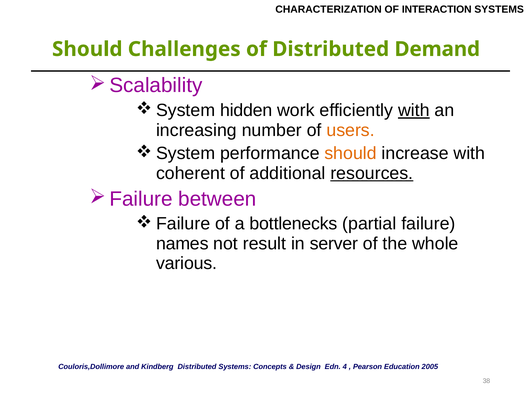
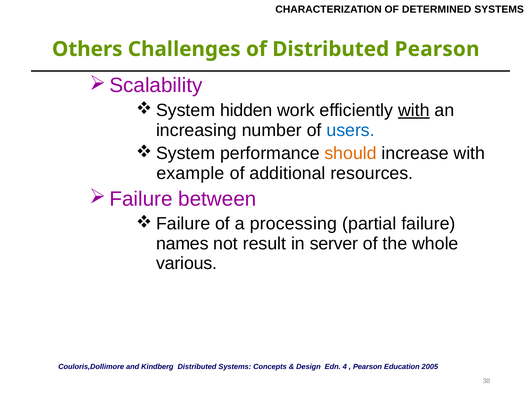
INTERACTION: INTERACTION -> DETERMINED
Should at (87, 49): Should -> Others
Distributed Demand: Demand -> Pearson
users colour: orange -> blue
coherent: coherent -> example
resources underline: present -> none
bottlenecks: bottlenecks -> processing
